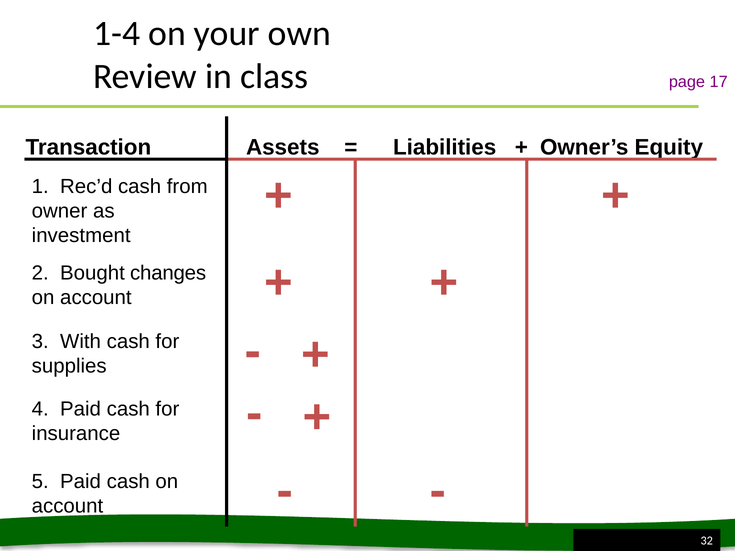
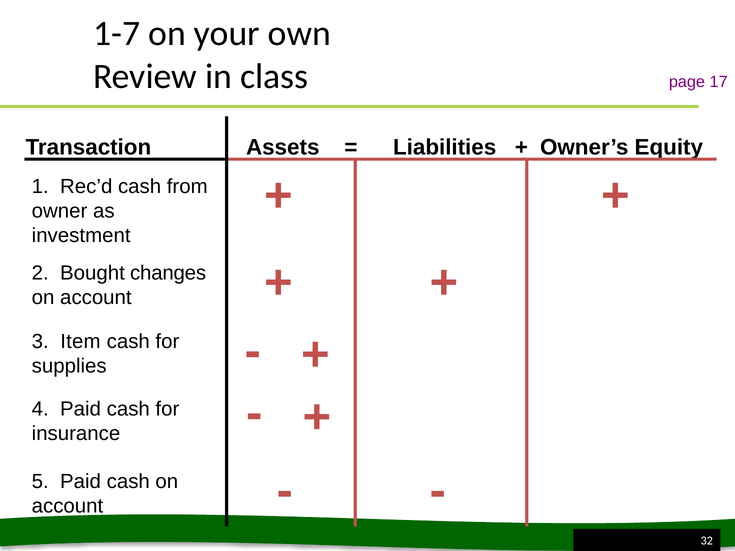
1-4: 1-4 -> 1-7
With: With -> Item
